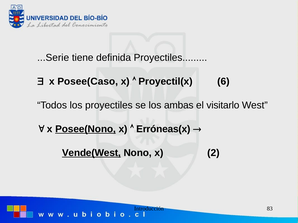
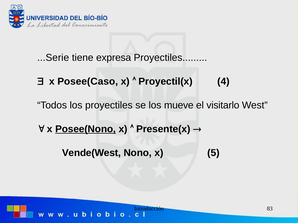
definida: definida -> expresa
6: 6 -> 4
ambas: ambas -> mueve
Erróneas(x: Erróneas(x -> Presente(x
Vende(West underline: present -> none
2: 2 -> 5
